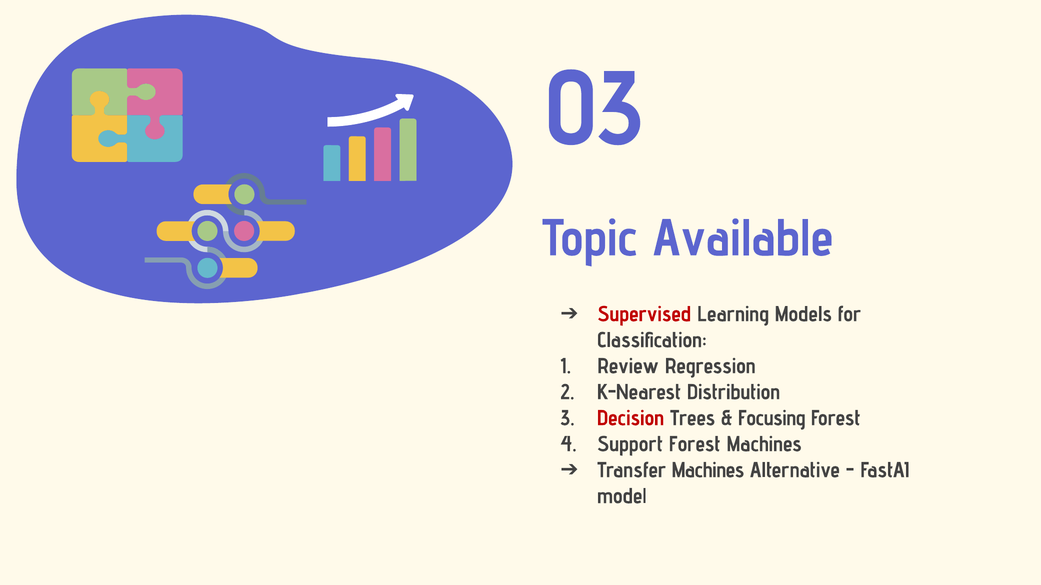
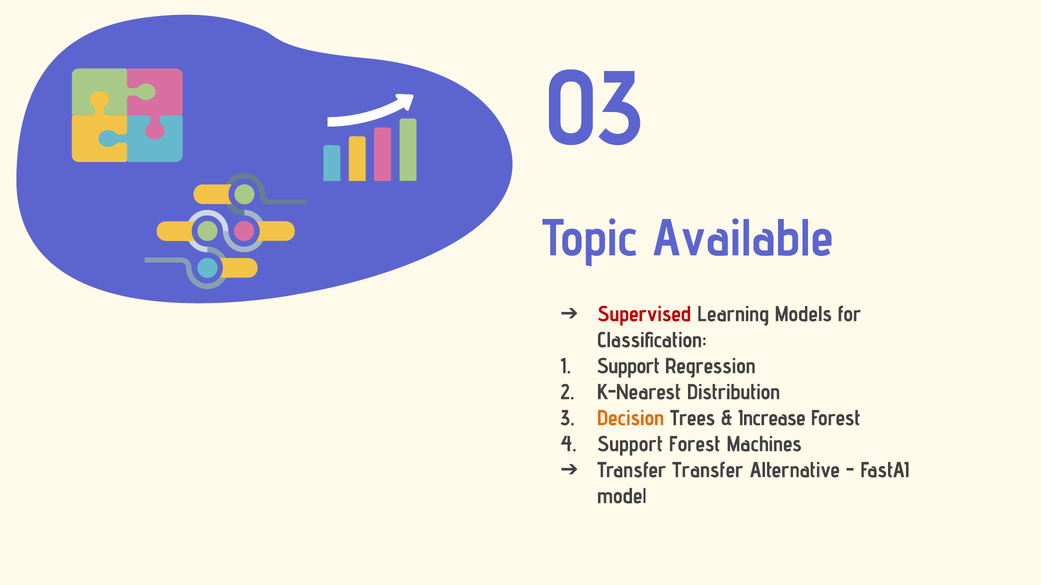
Review at (628, 366): Review -> Support
Decision colour: red -> orange
Focusing: Focusing -> Increase
Transfer Machines: Machines -> Transfer
